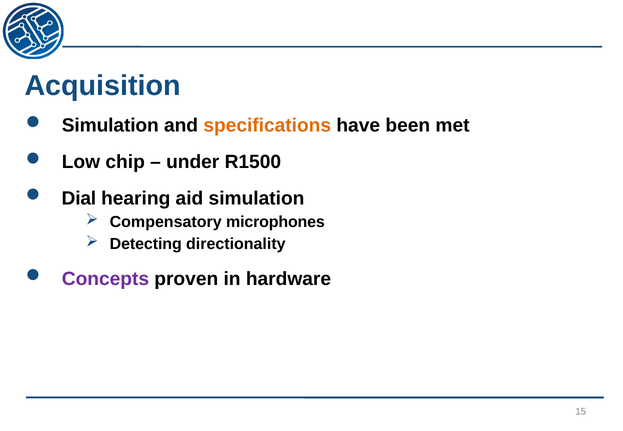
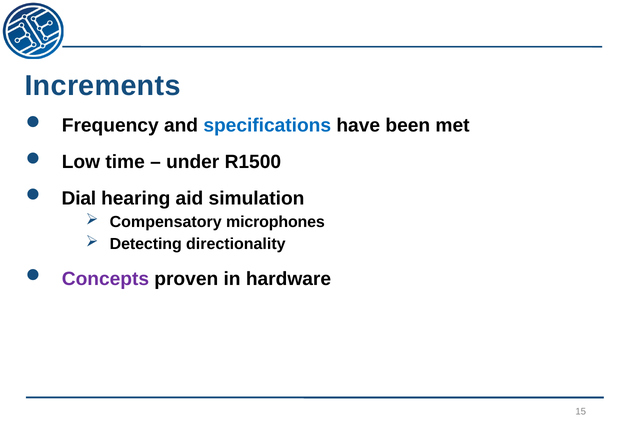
Acquisition: Acquisition -> Increments
Simulation at (110, 126): Simulation -> Frequency
specifications colour: orange -> blue
chip: chip -> time
